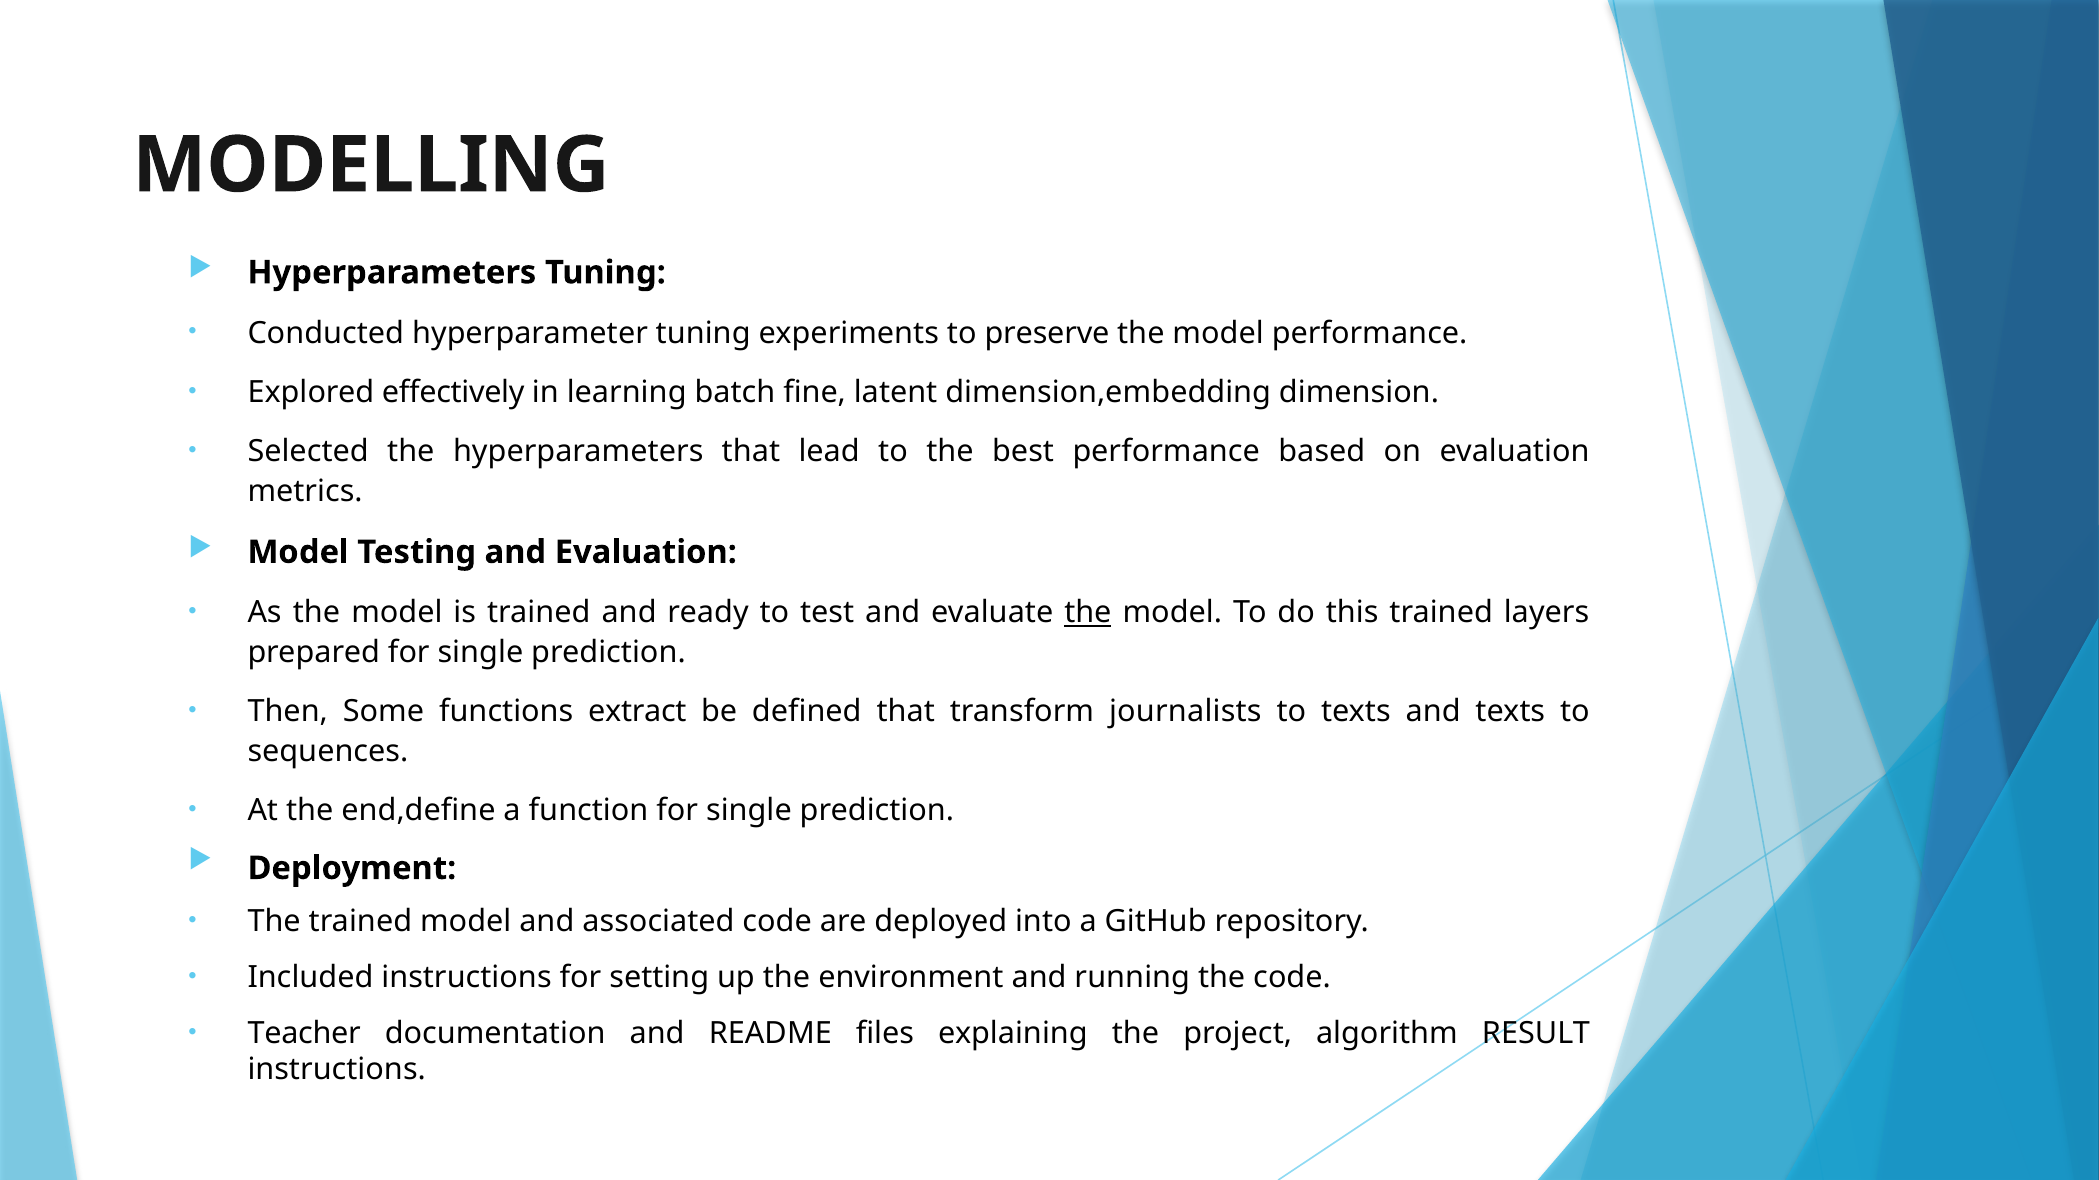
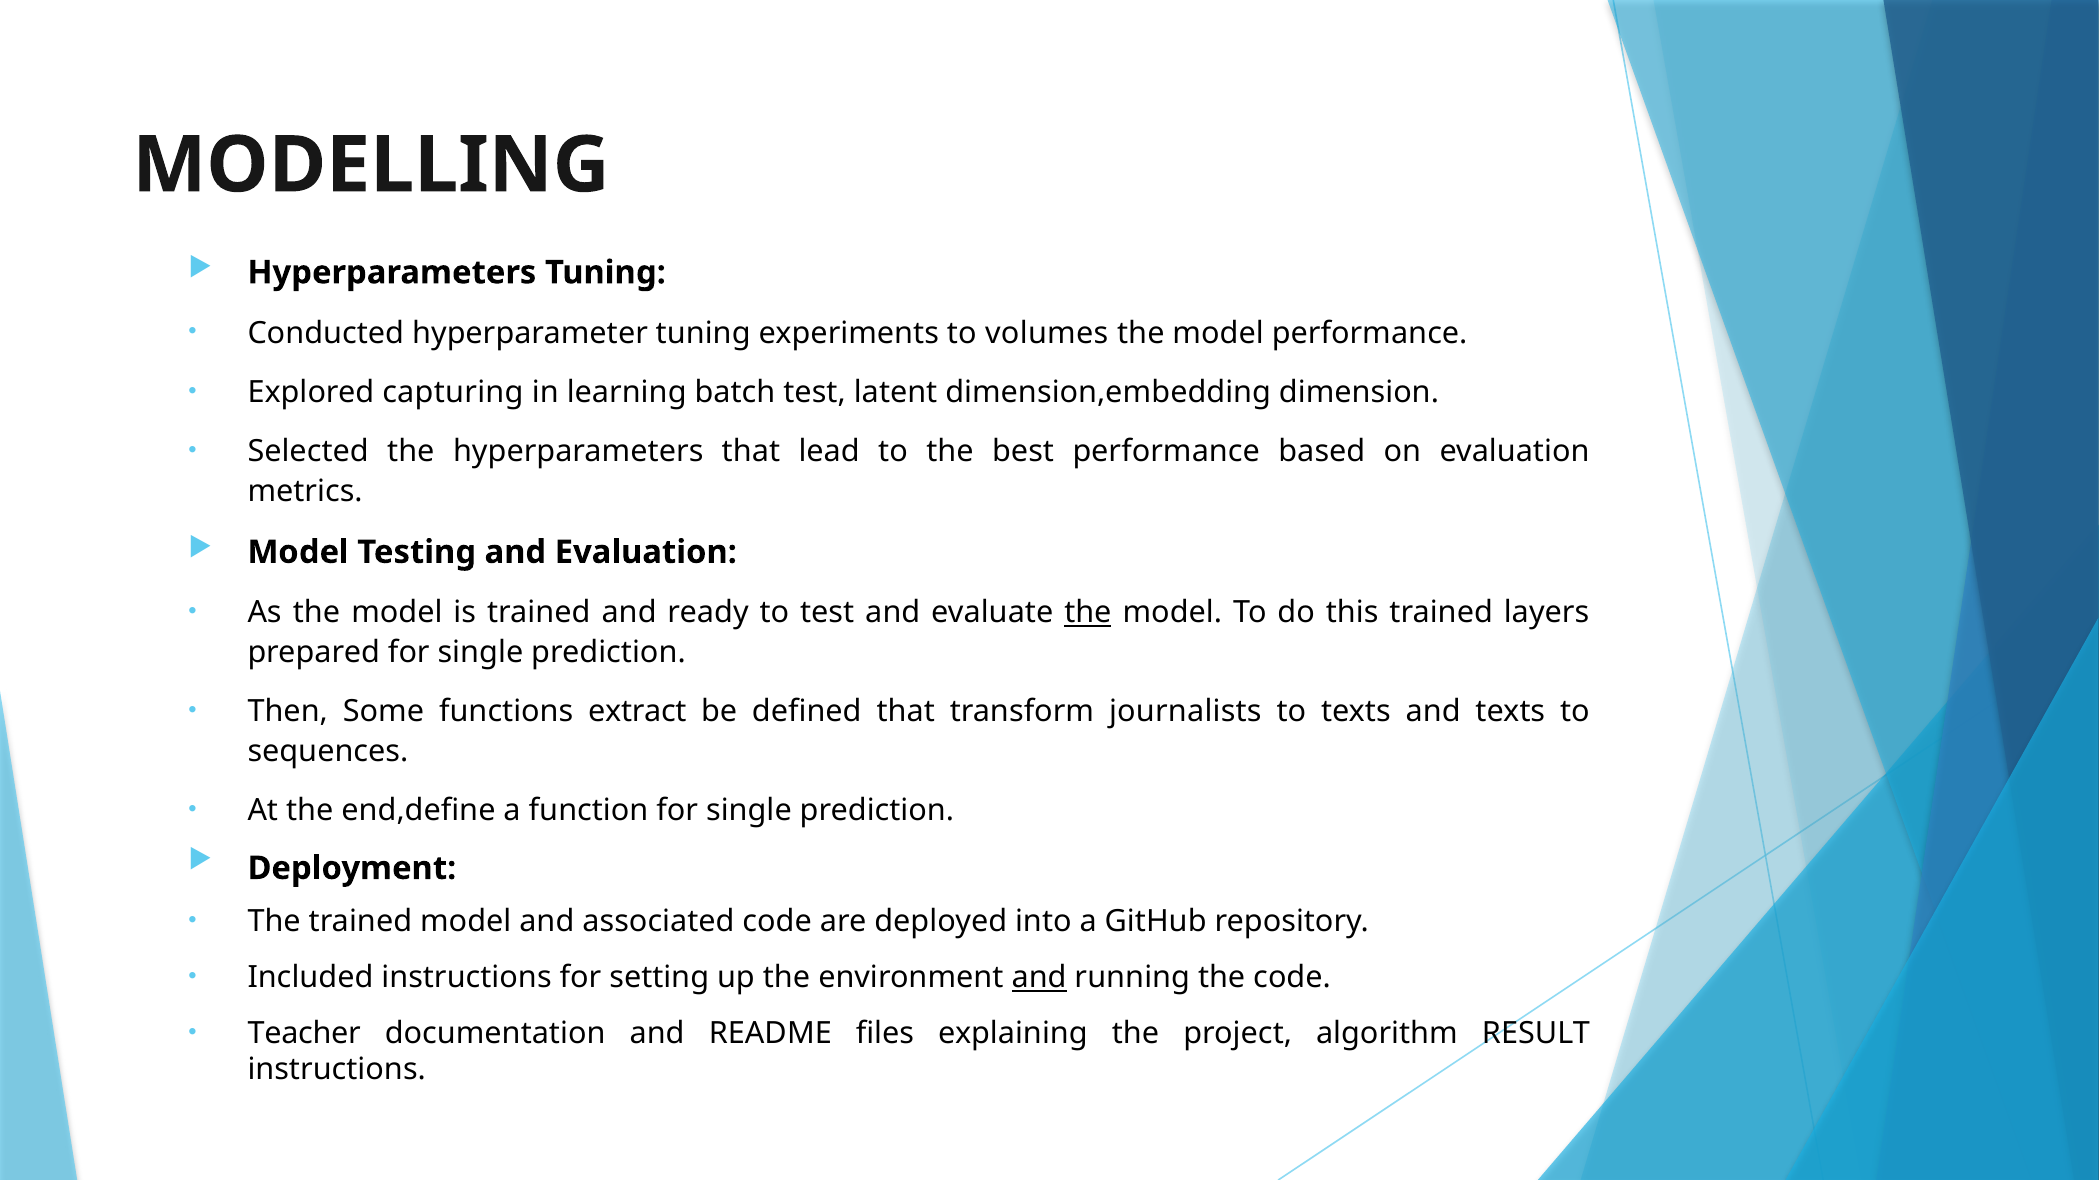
preserve: preserve -> volumes
effectively: effectively -> capturing
batch fine: fine -> test
and at (1039, 978) underline: none -> present
